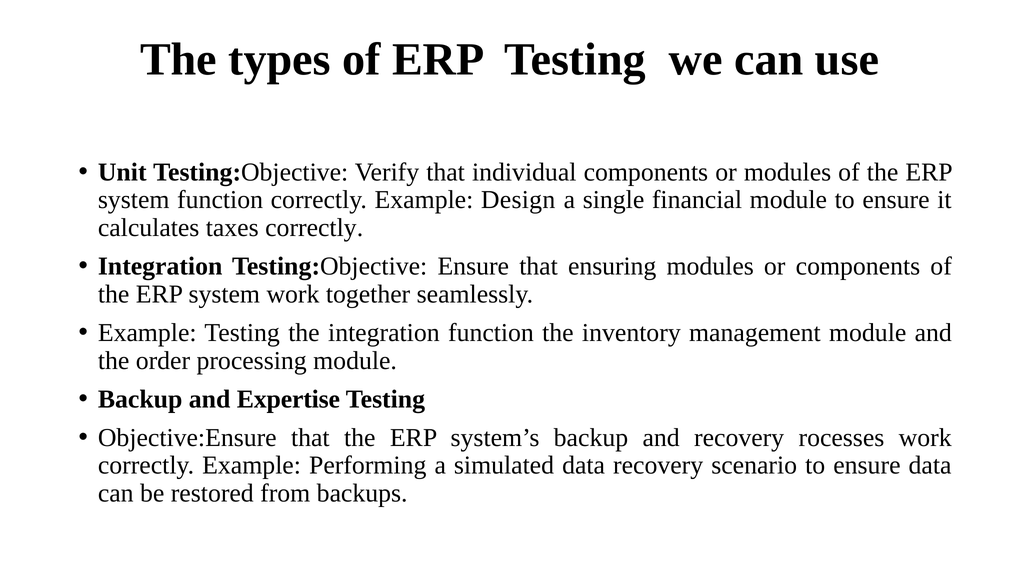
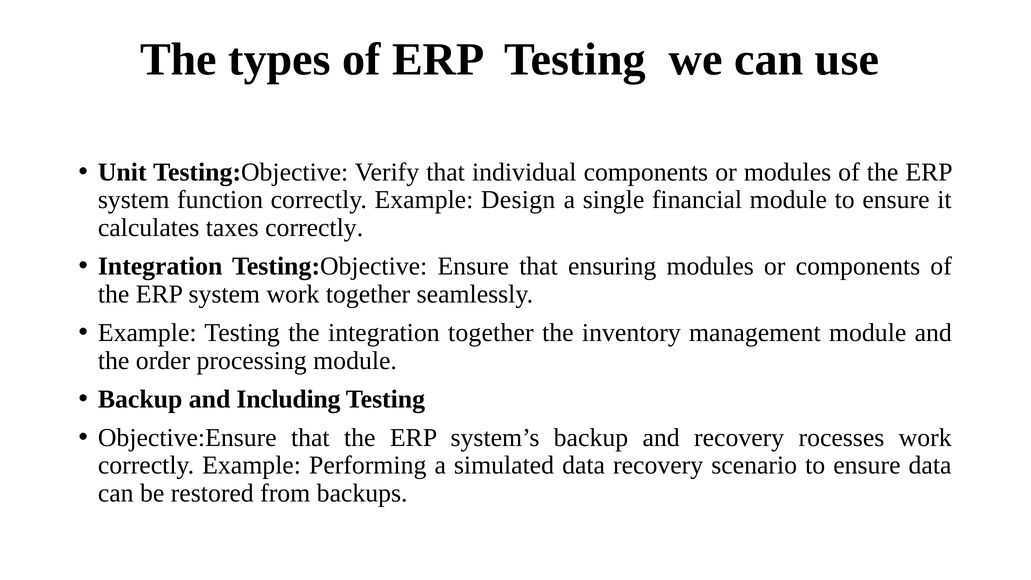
integration function: function -> together
Expertise: Expertise -> Including
